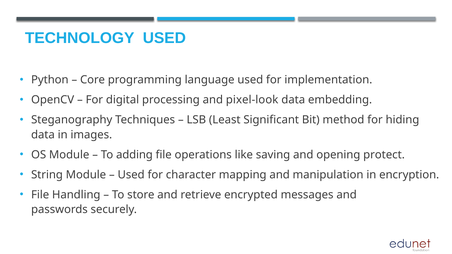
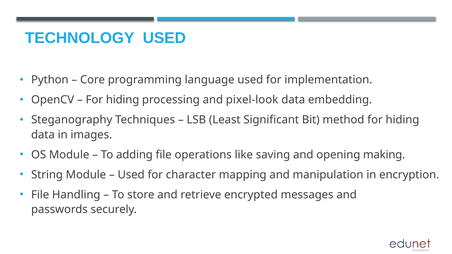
digital at (123, 100): digital -> hiding
protect: protect -> making
